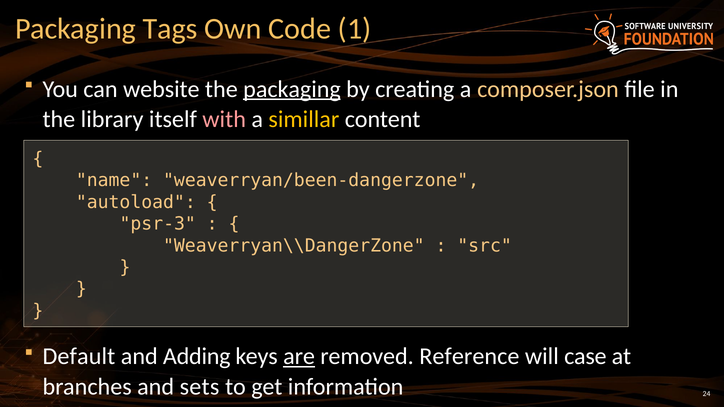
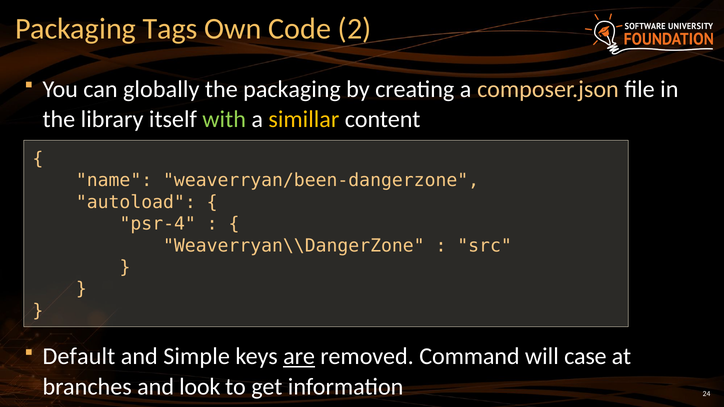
1: 1 -> 2
website: website -> globally
packaging at (292, 89) underline: present -> none
with colour: pink -> light green
psr-3: psr-3 -> psr-4
Adding: Adding -> Simple
Reference: Reference -> Command
sets: sets -> look
